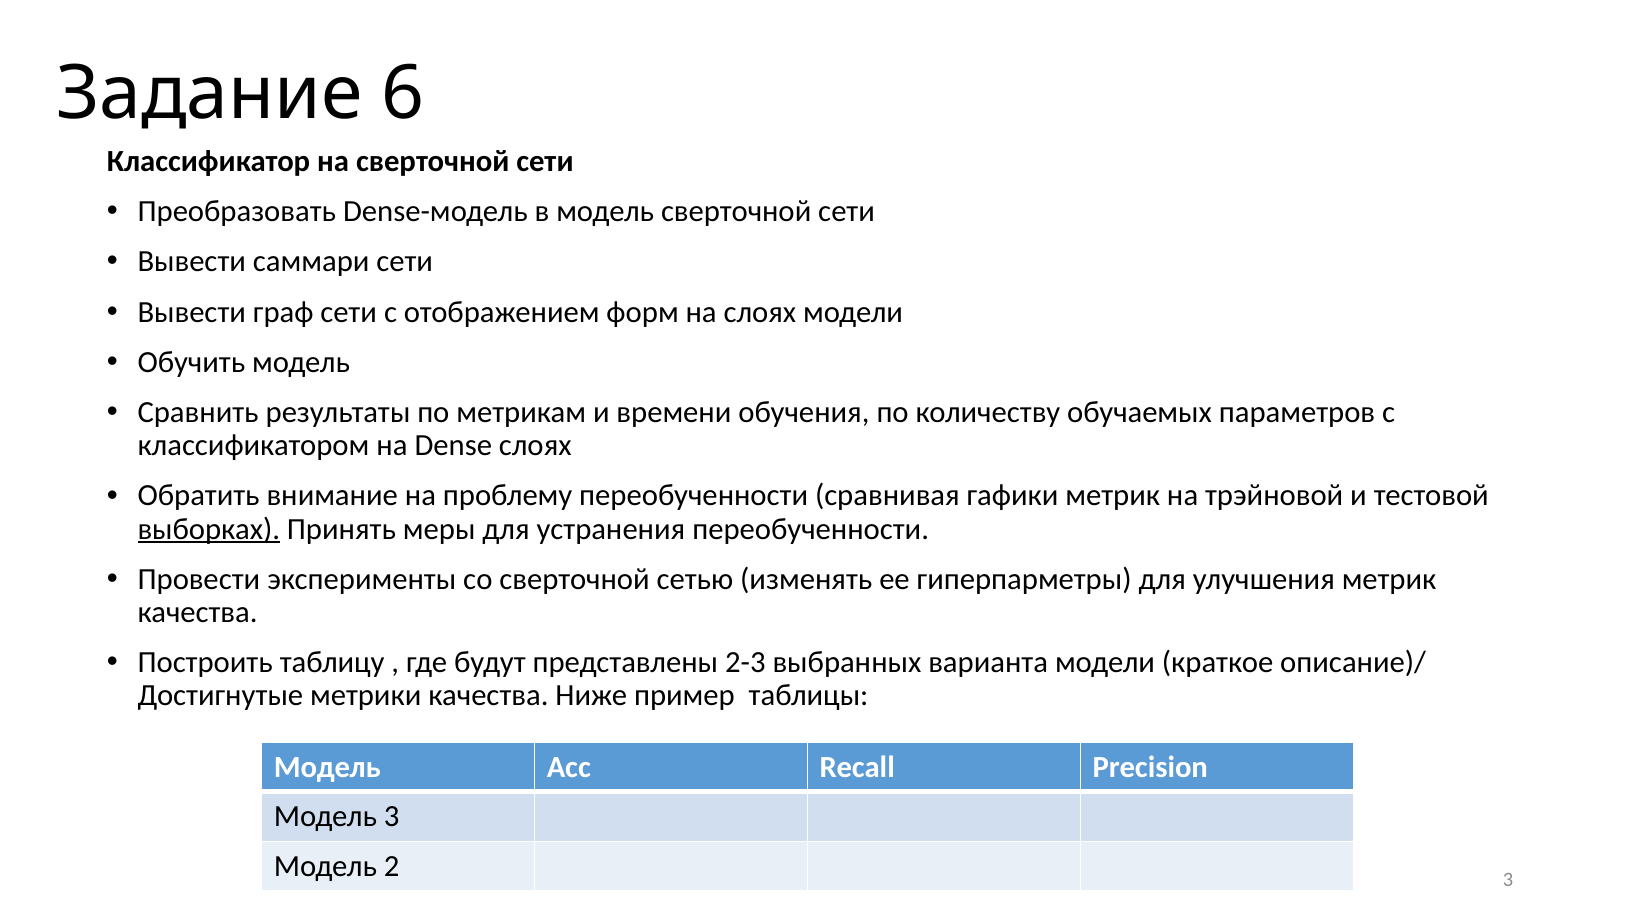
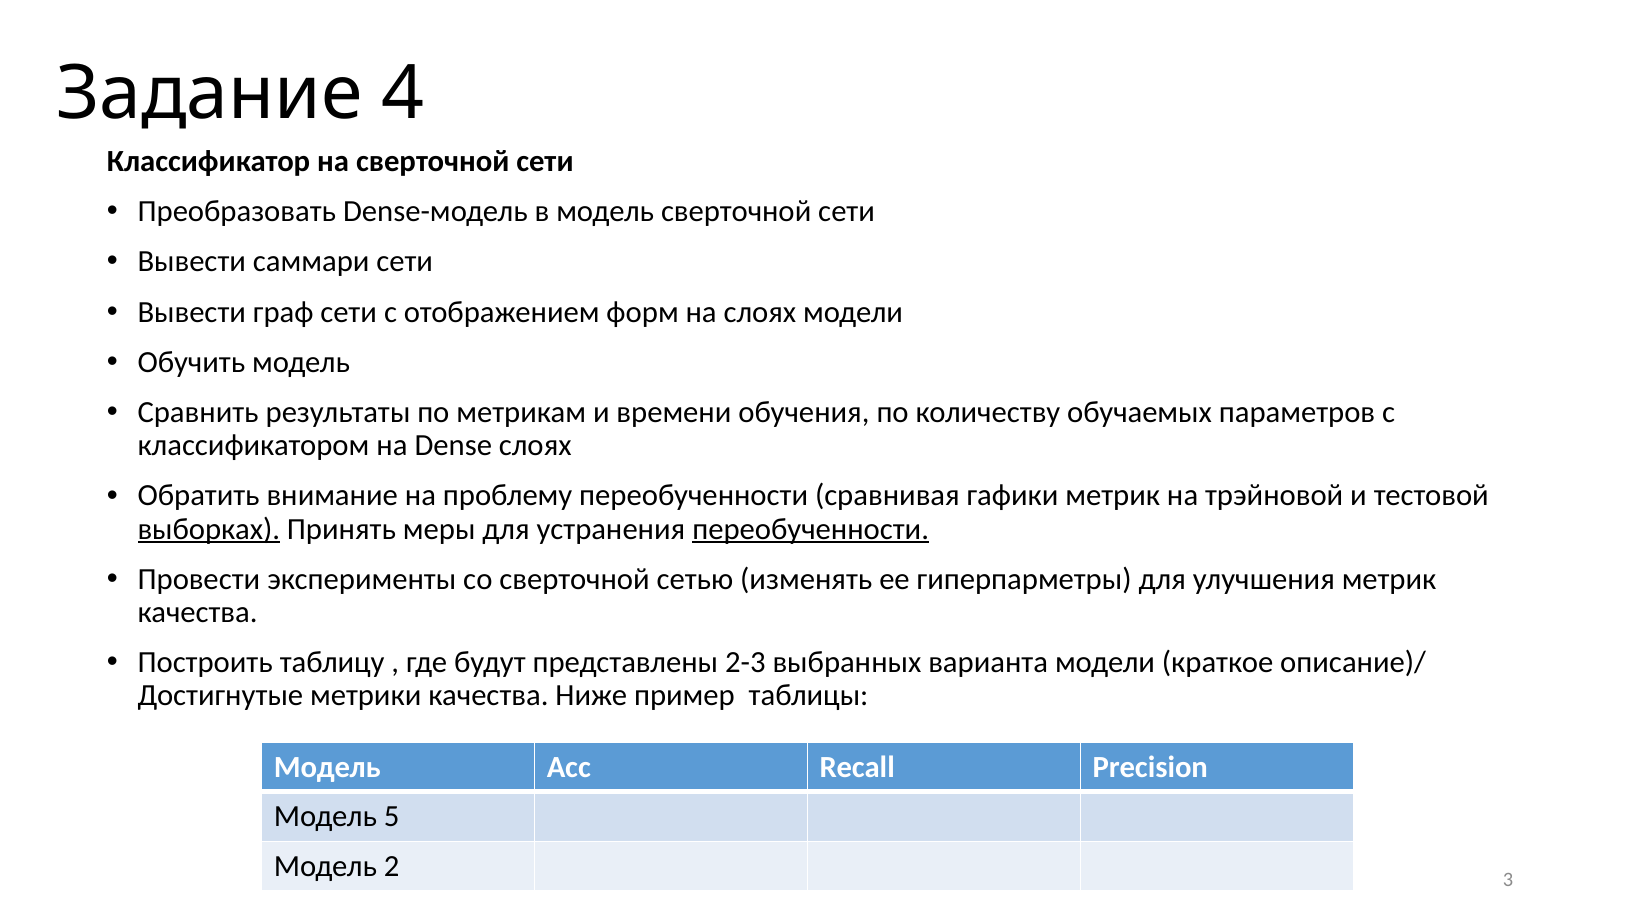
6: 6 -> 4
переобученности at (811, 529) underline: none -> present
Модель 3: 3 -> 5
